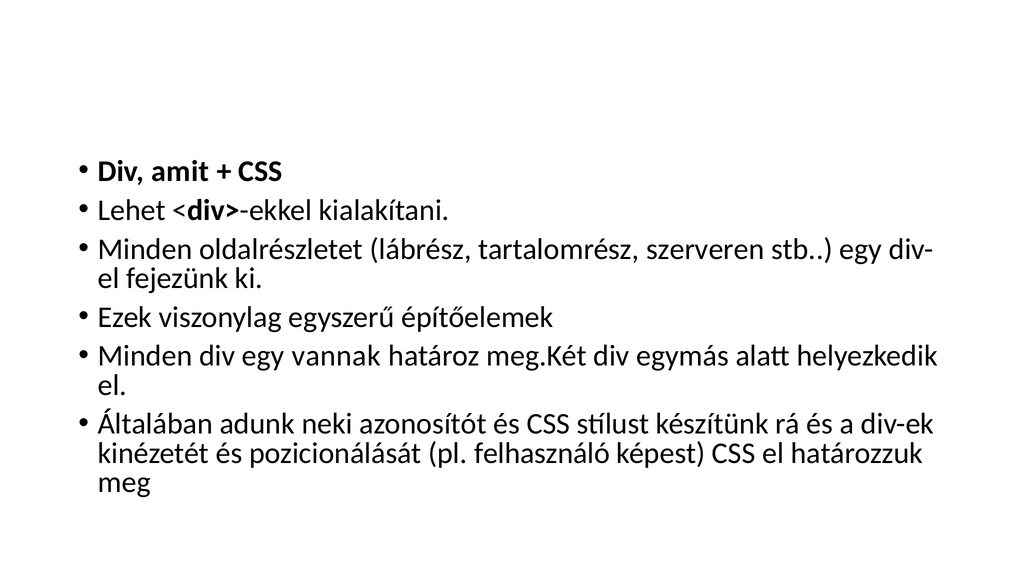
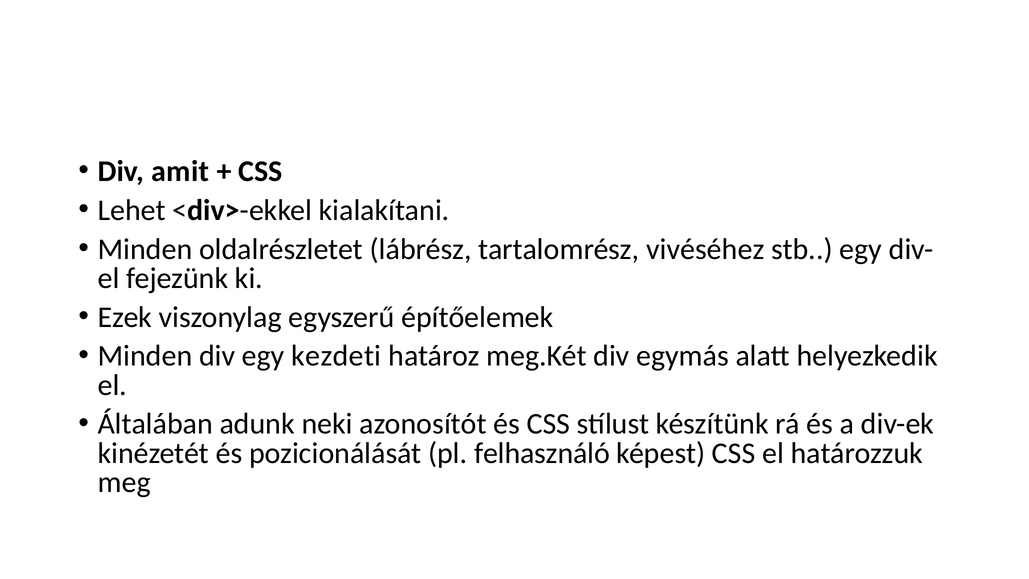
szerveren: szerveren -> vivéséhez
vannak: vannak -> kezdeti
